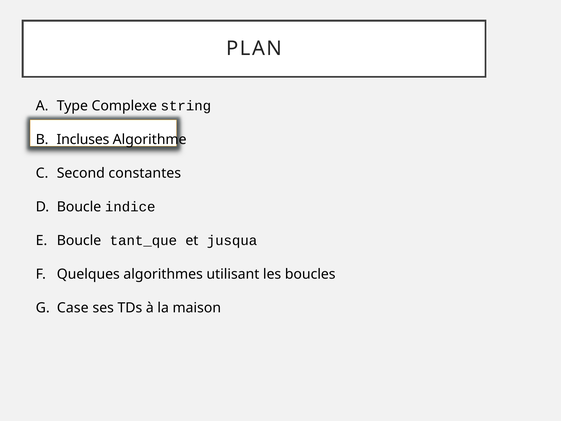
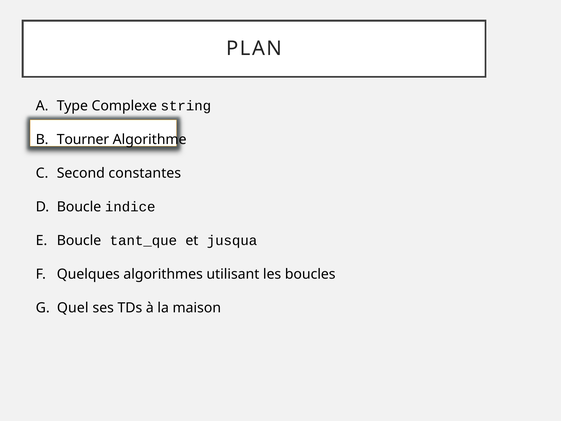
Incluses: Incluses -> Tourner
Case: Case -> Quel
